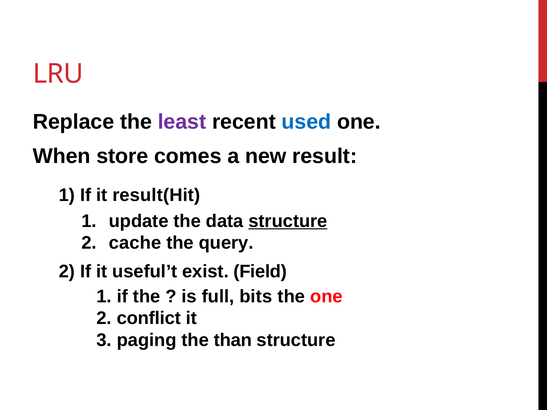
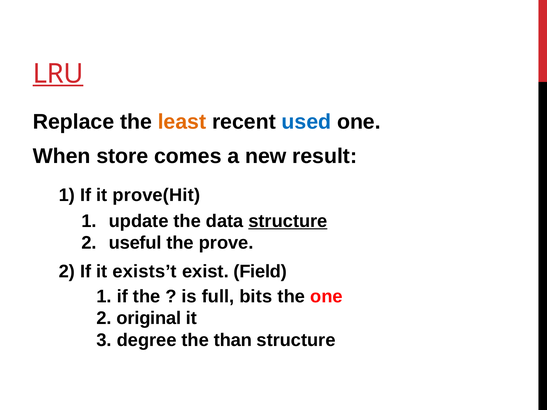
LRU underline: none -> present
least colour: purple -> orange
result(Hit: result(Hit -> prove(Hit
cache: cache -> useful
query: query -> prove
useful’t: useful’t -> exists’t
conflict: conflict -> original
paging: paging -> degree
